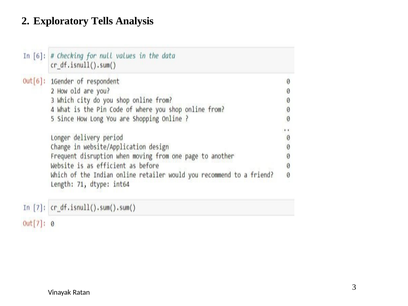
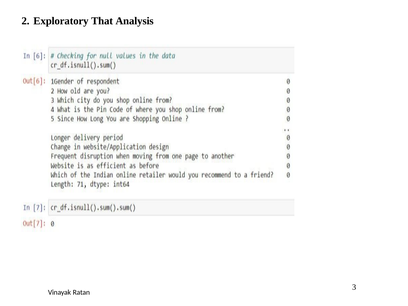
Tells: Tells -> That
